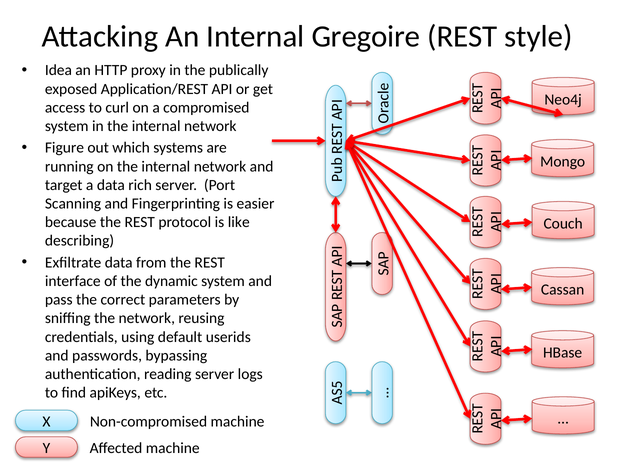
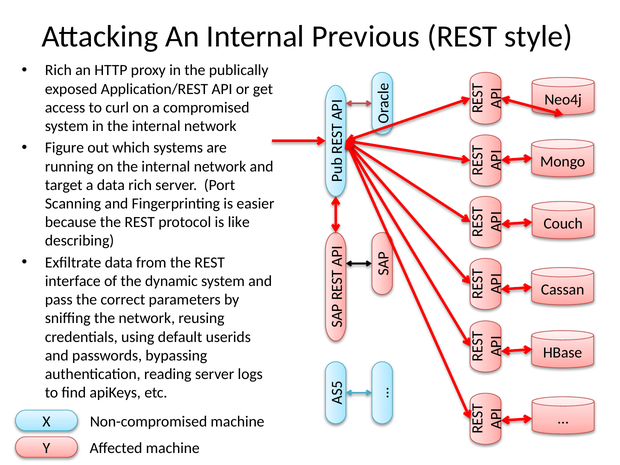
Gregoire: Gregoire -> Previous
Idea at (58, 70): Idea -> Rich
